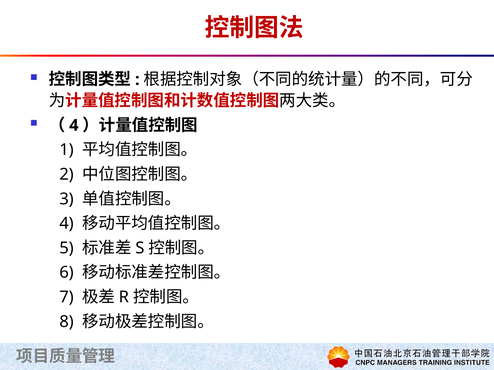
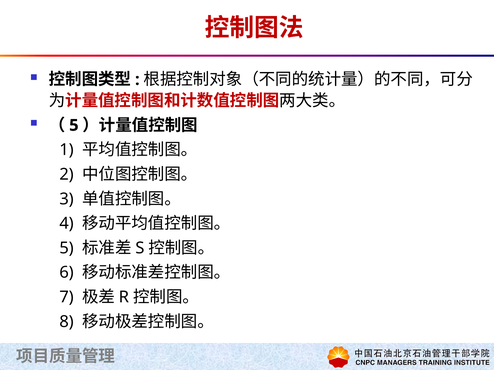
4 at (74, 126): 4 -> 5
